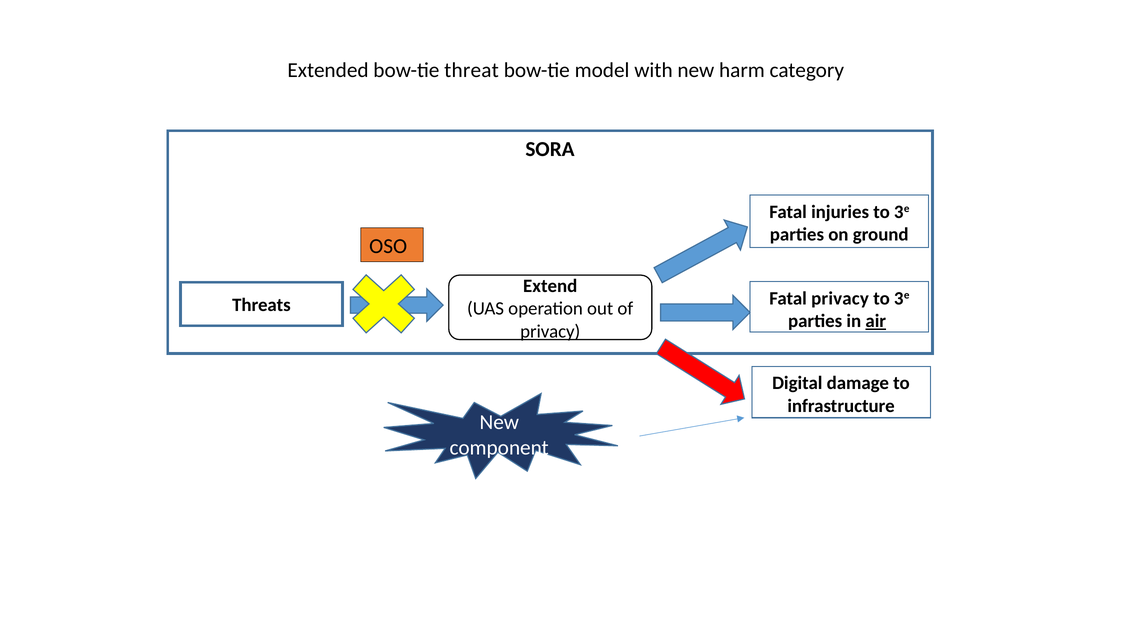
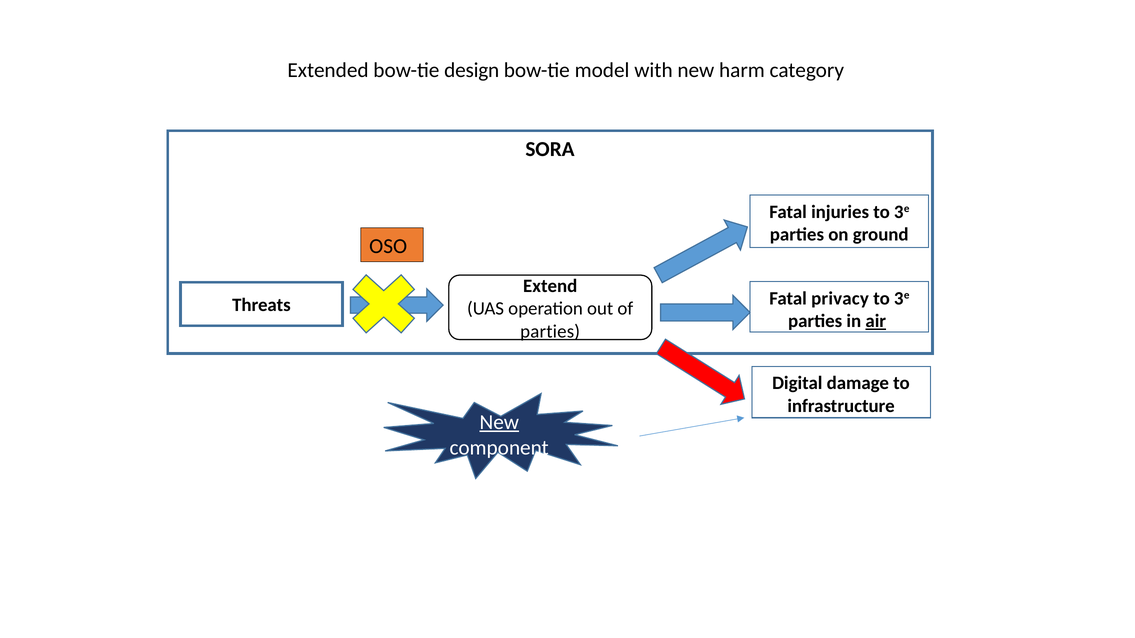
threat: threat -> design
privacy at (550, 332): privacy -> parties
New at (499, 422) underline: none -> present
